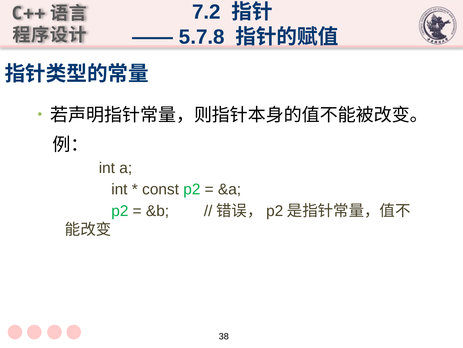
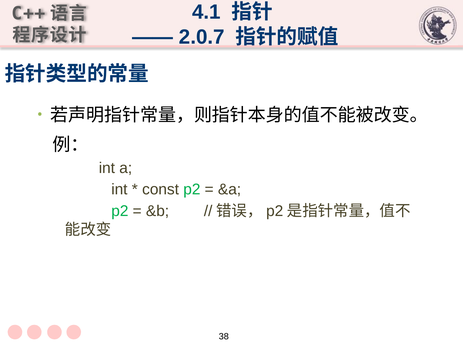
7.2: 7.2 -> 4.1
5.7.8: 5.7.8 -> 2.0.7
